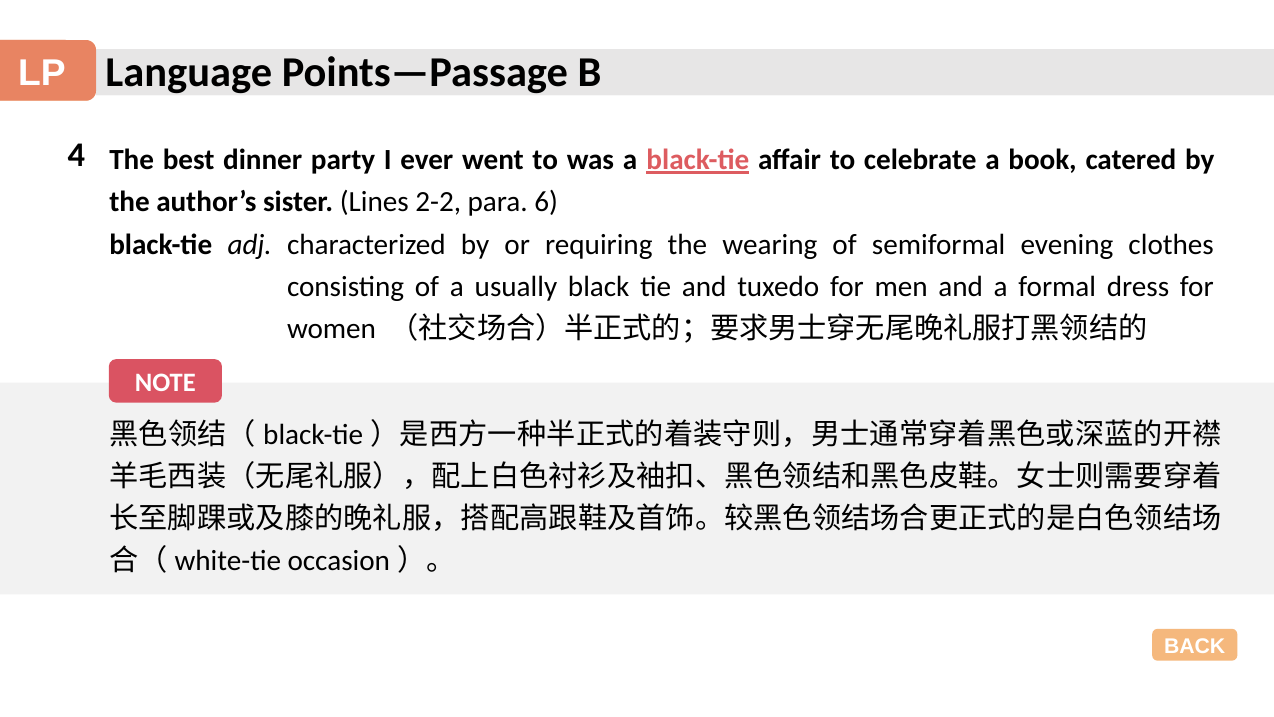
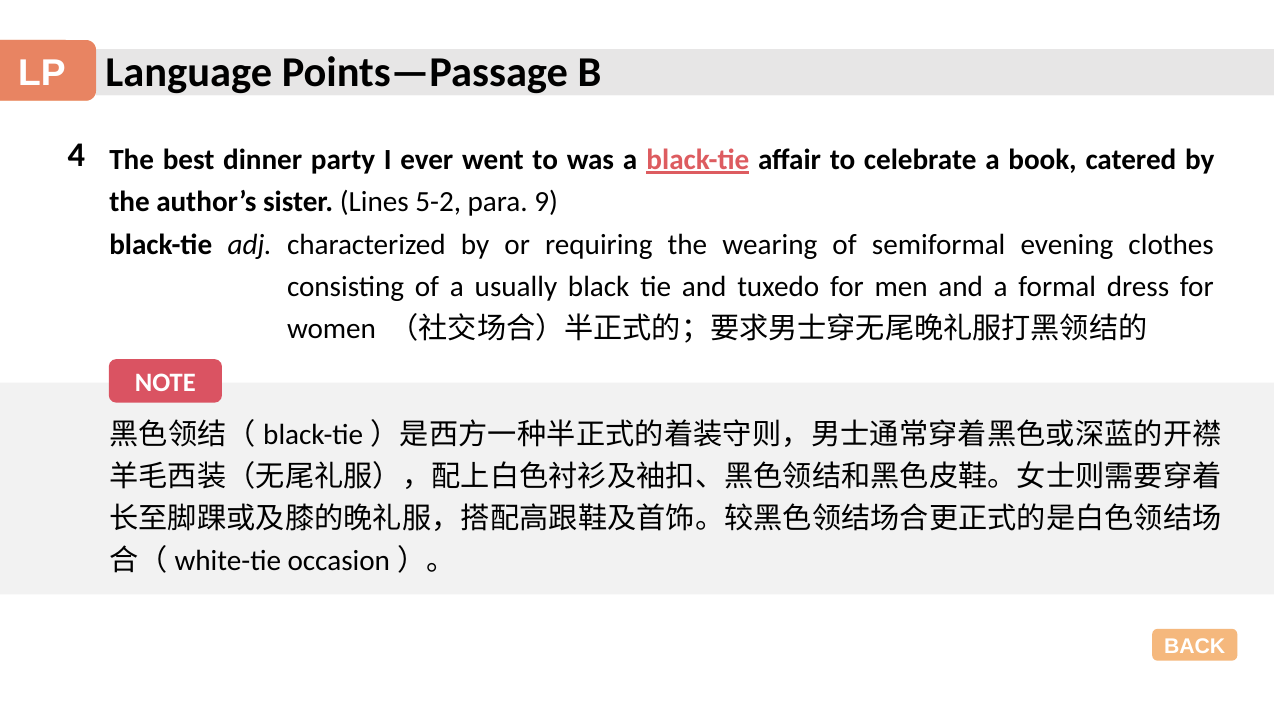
2-2: 2-2 -> 5-2
6: 6 -> 9
